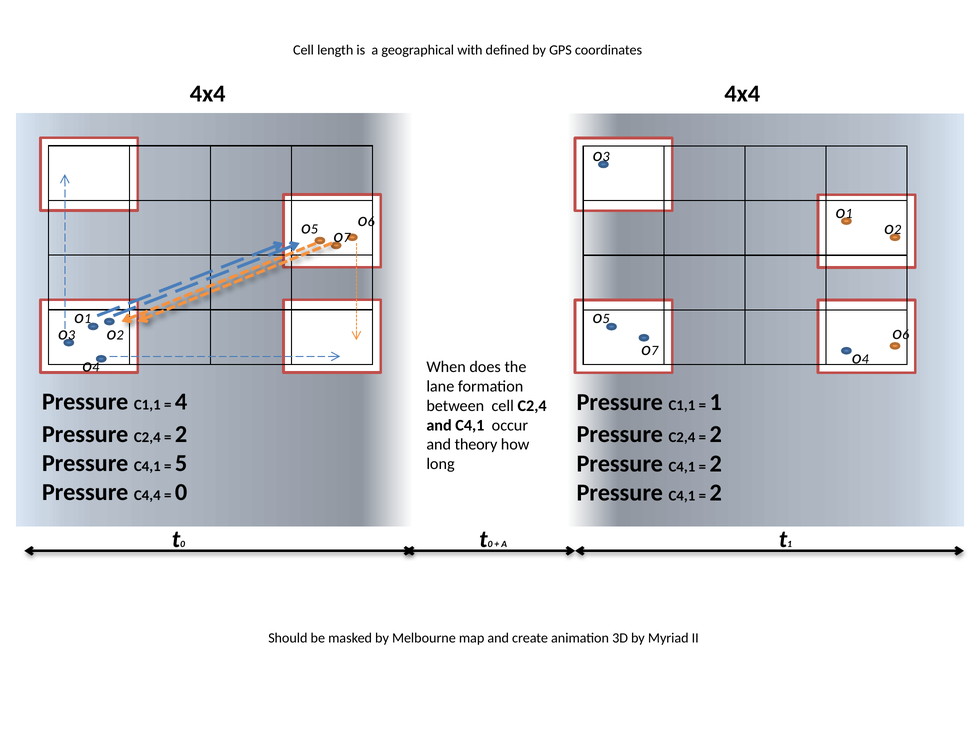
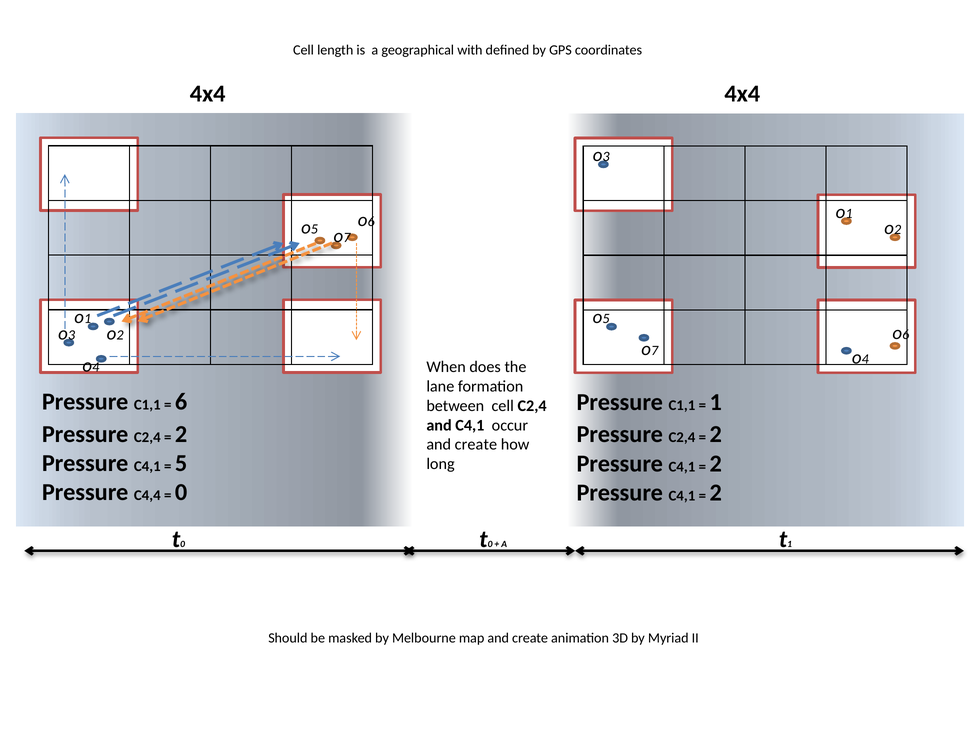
4 at (181, 402): 4 -> 6
theory at (476, 445): theory -> create
